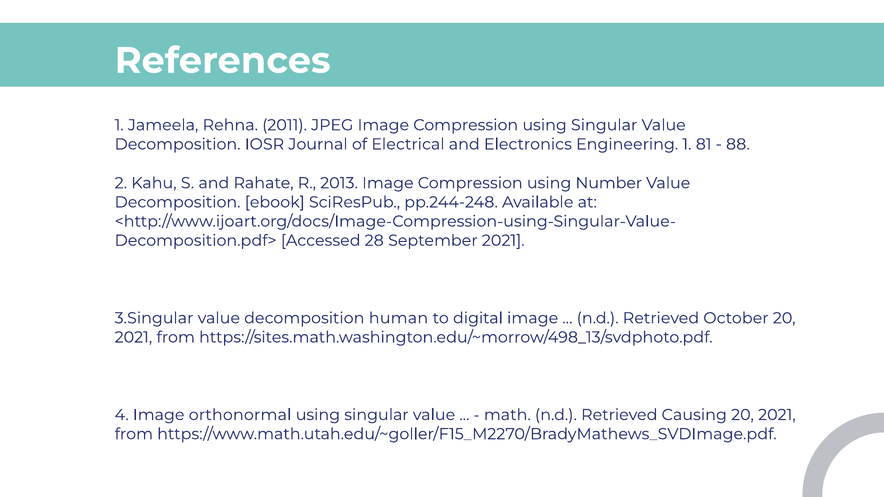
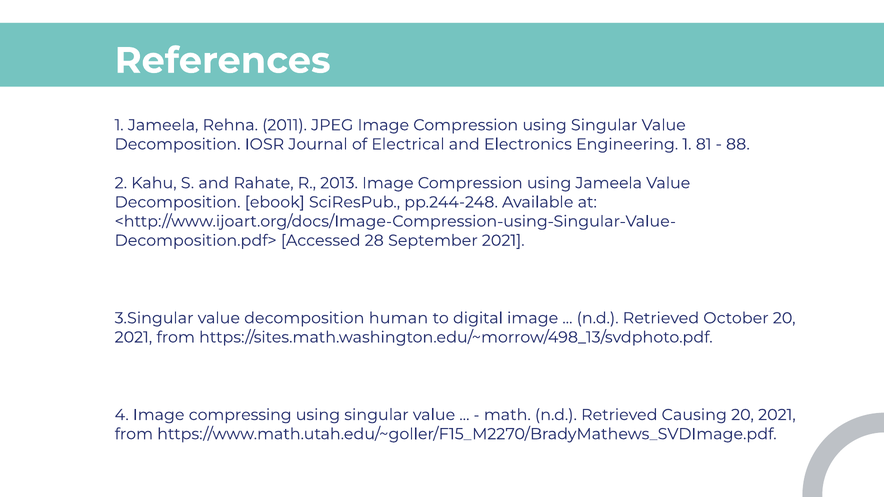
using Number: Number -> Jameela
orthonormal: orthonormal -> compressing
